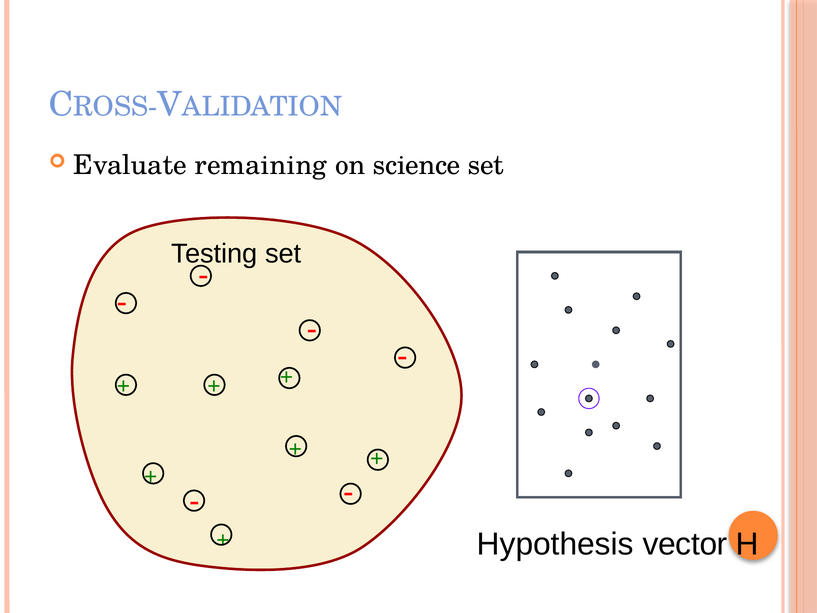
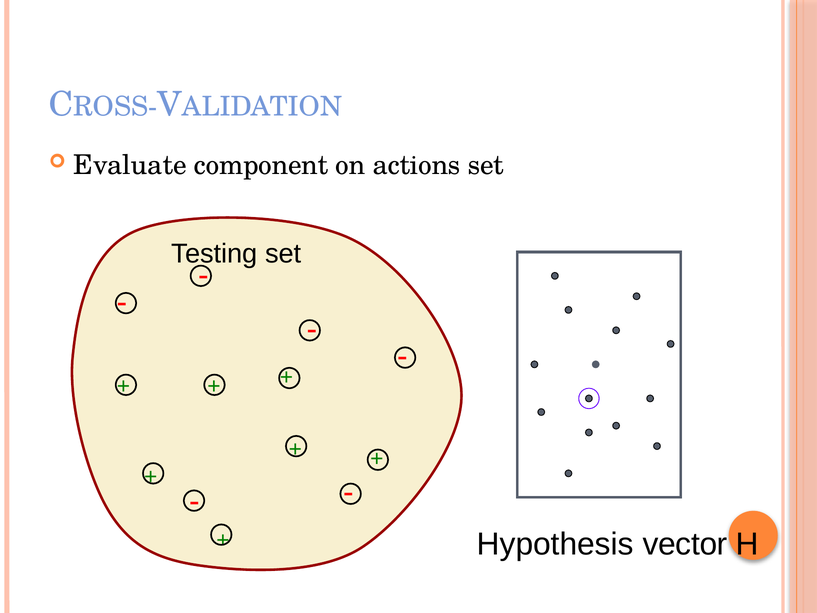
remaining: remaining -> component
science: science -> actions
